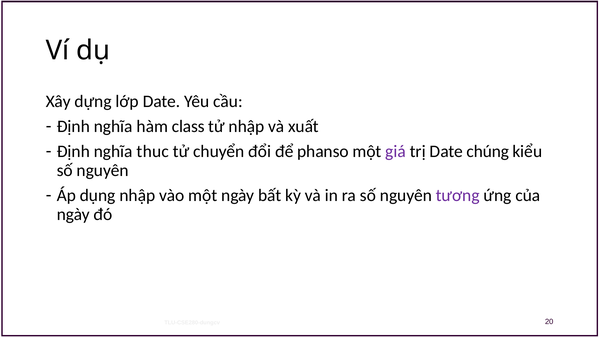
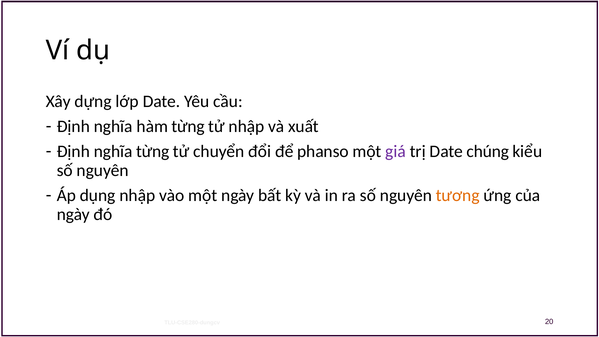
hàm class: class -> từng
nghĩa thuc: thuc -> từng
tương colour: purple -> orange
